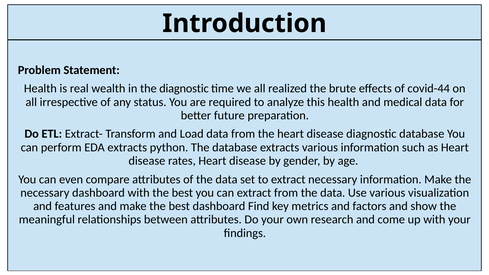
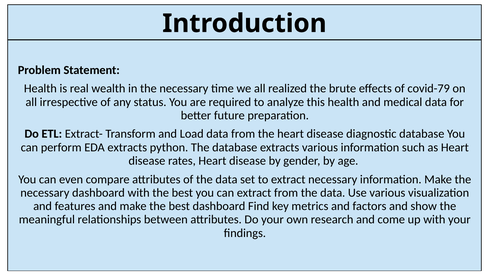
in the diagnostic: diagnostic -> necessary
covid-44: covid-44 -> covid-79
